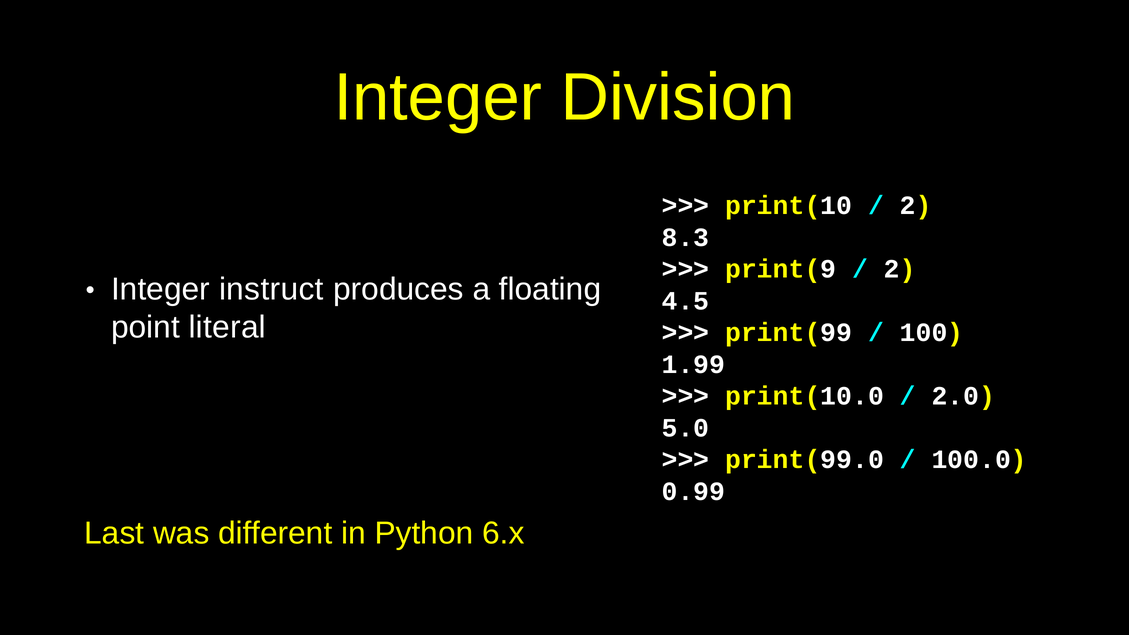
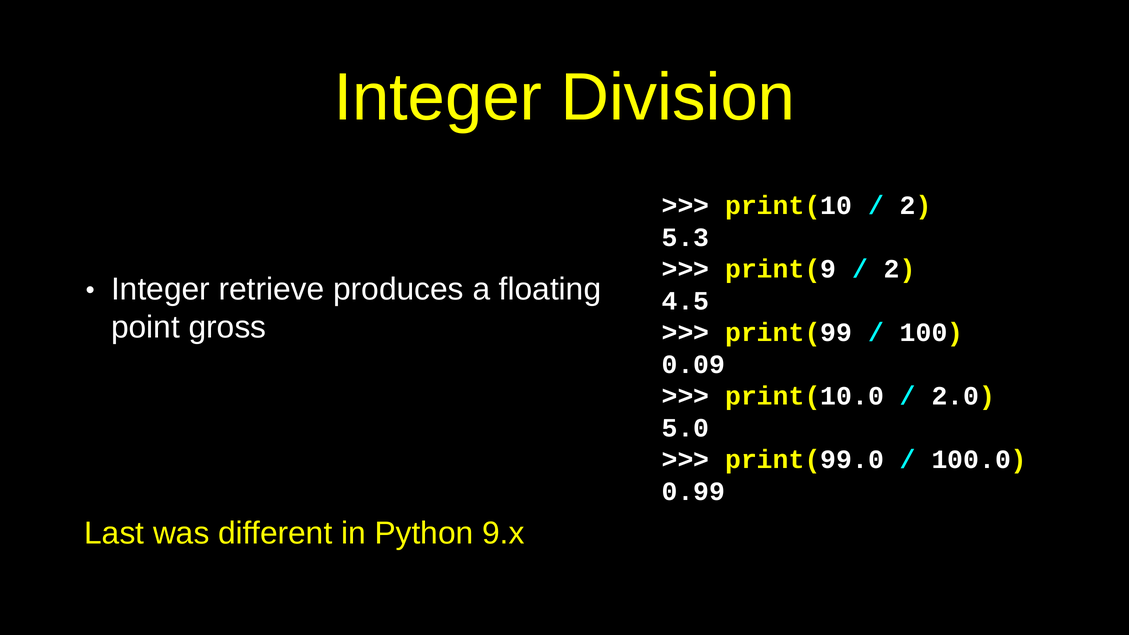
8.3: 8.3 -> 5.3
instruct: instruct -> retrieve
literal: literal -> gross
1.99: 1.99 -> 0.09
6.x: 6.x -> 9.x
